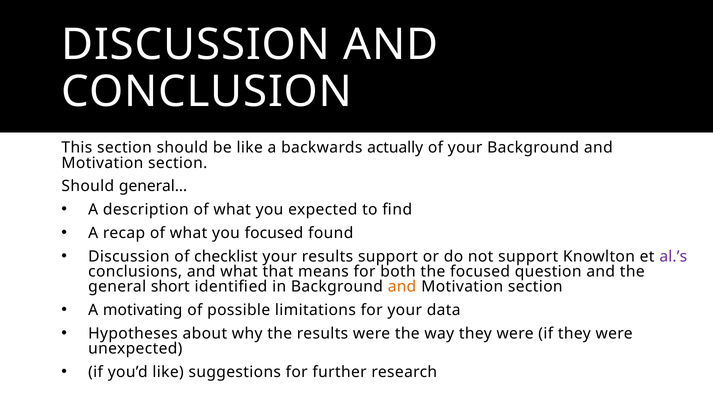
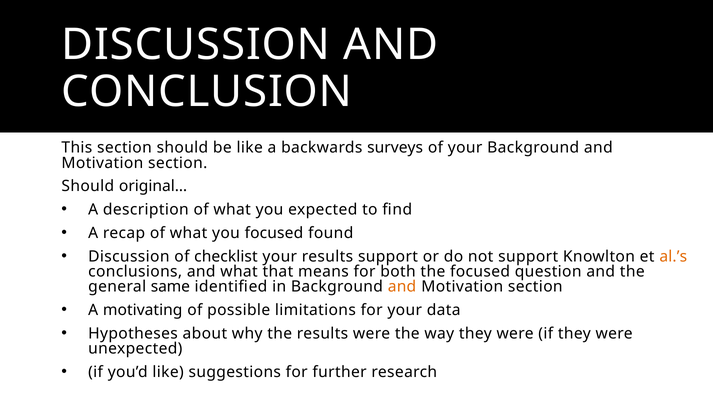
actually: actually -> surveys
general…: general… -> original…
al.’s colour: purple -> orange
short: short -> same
